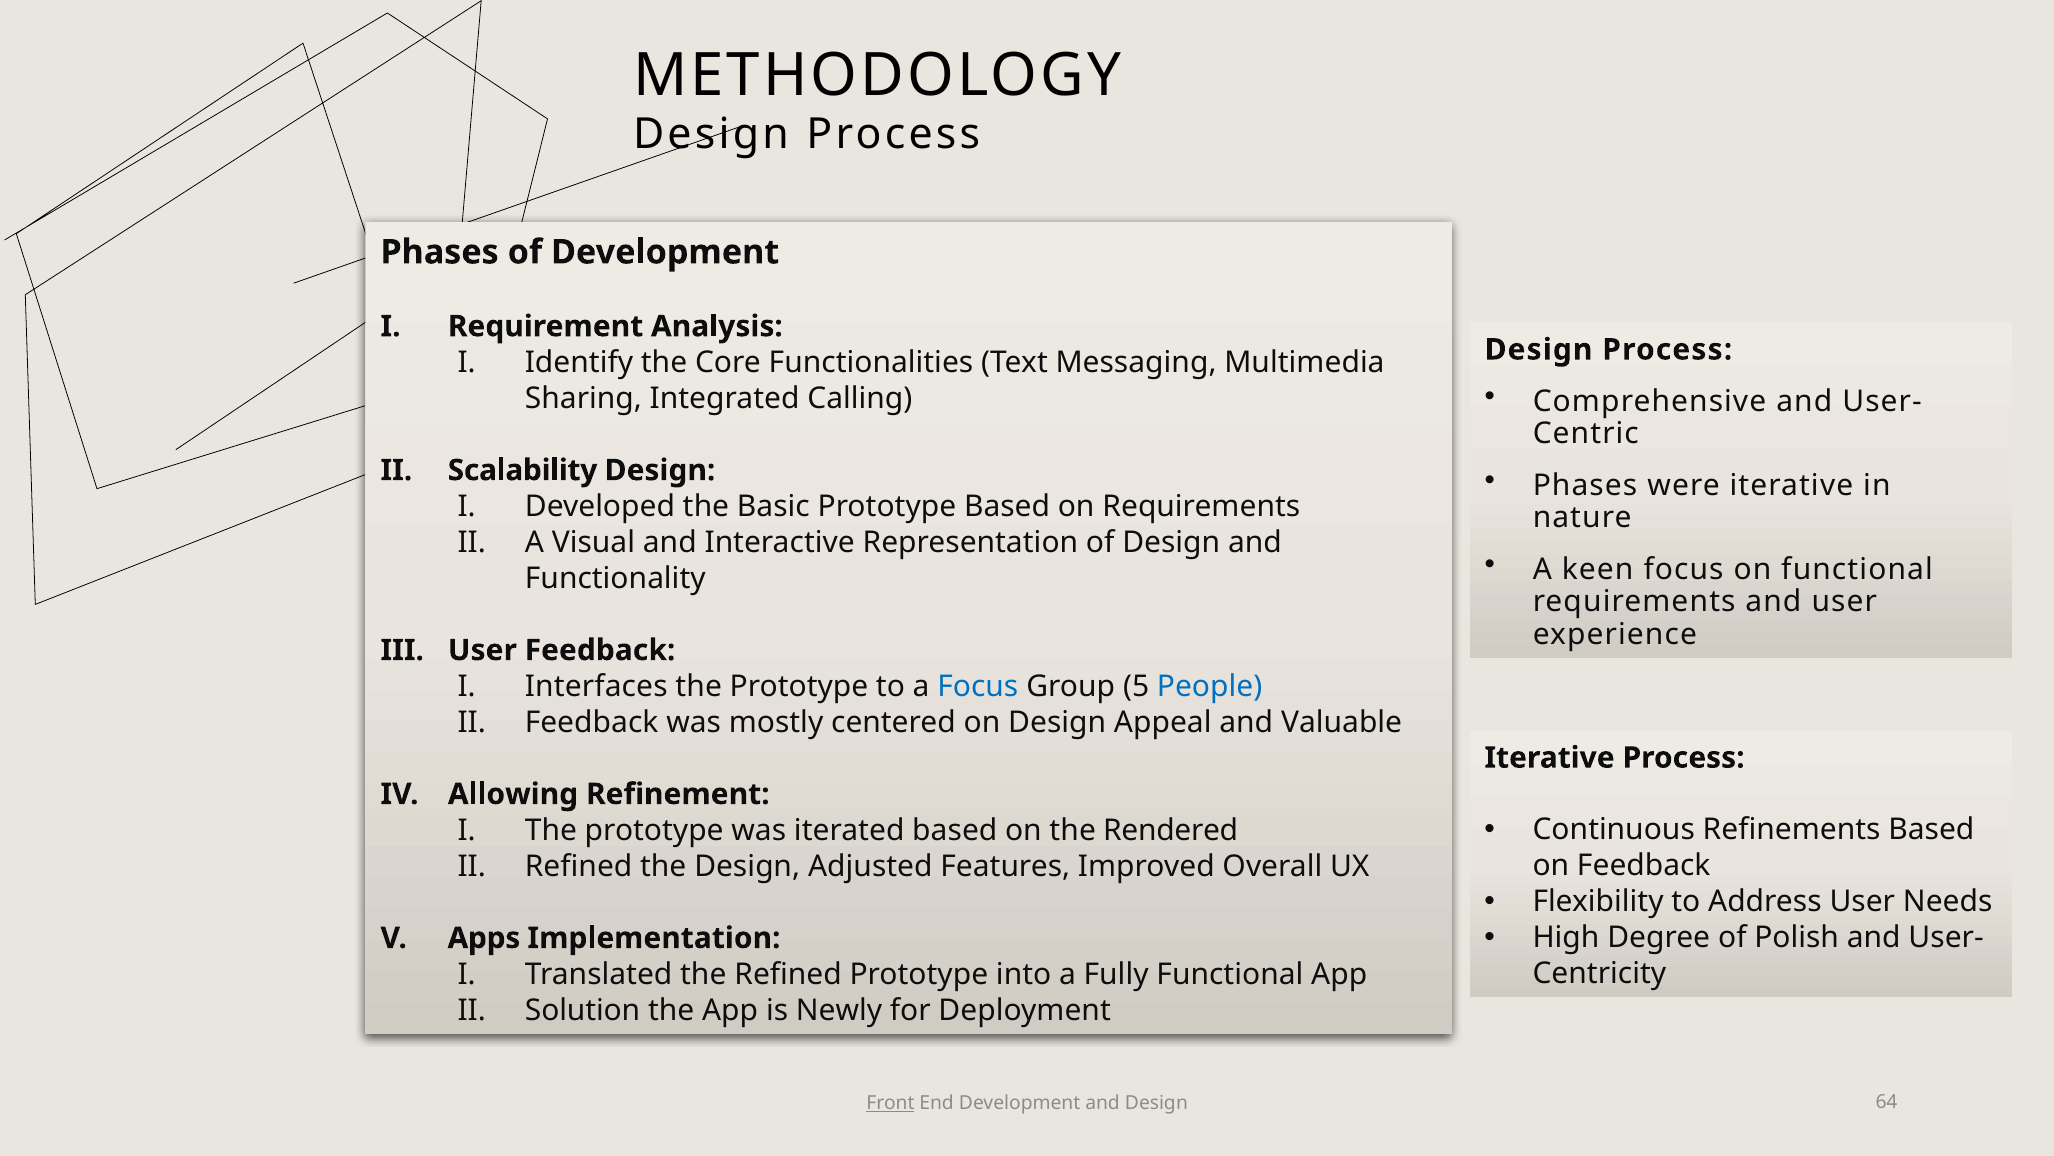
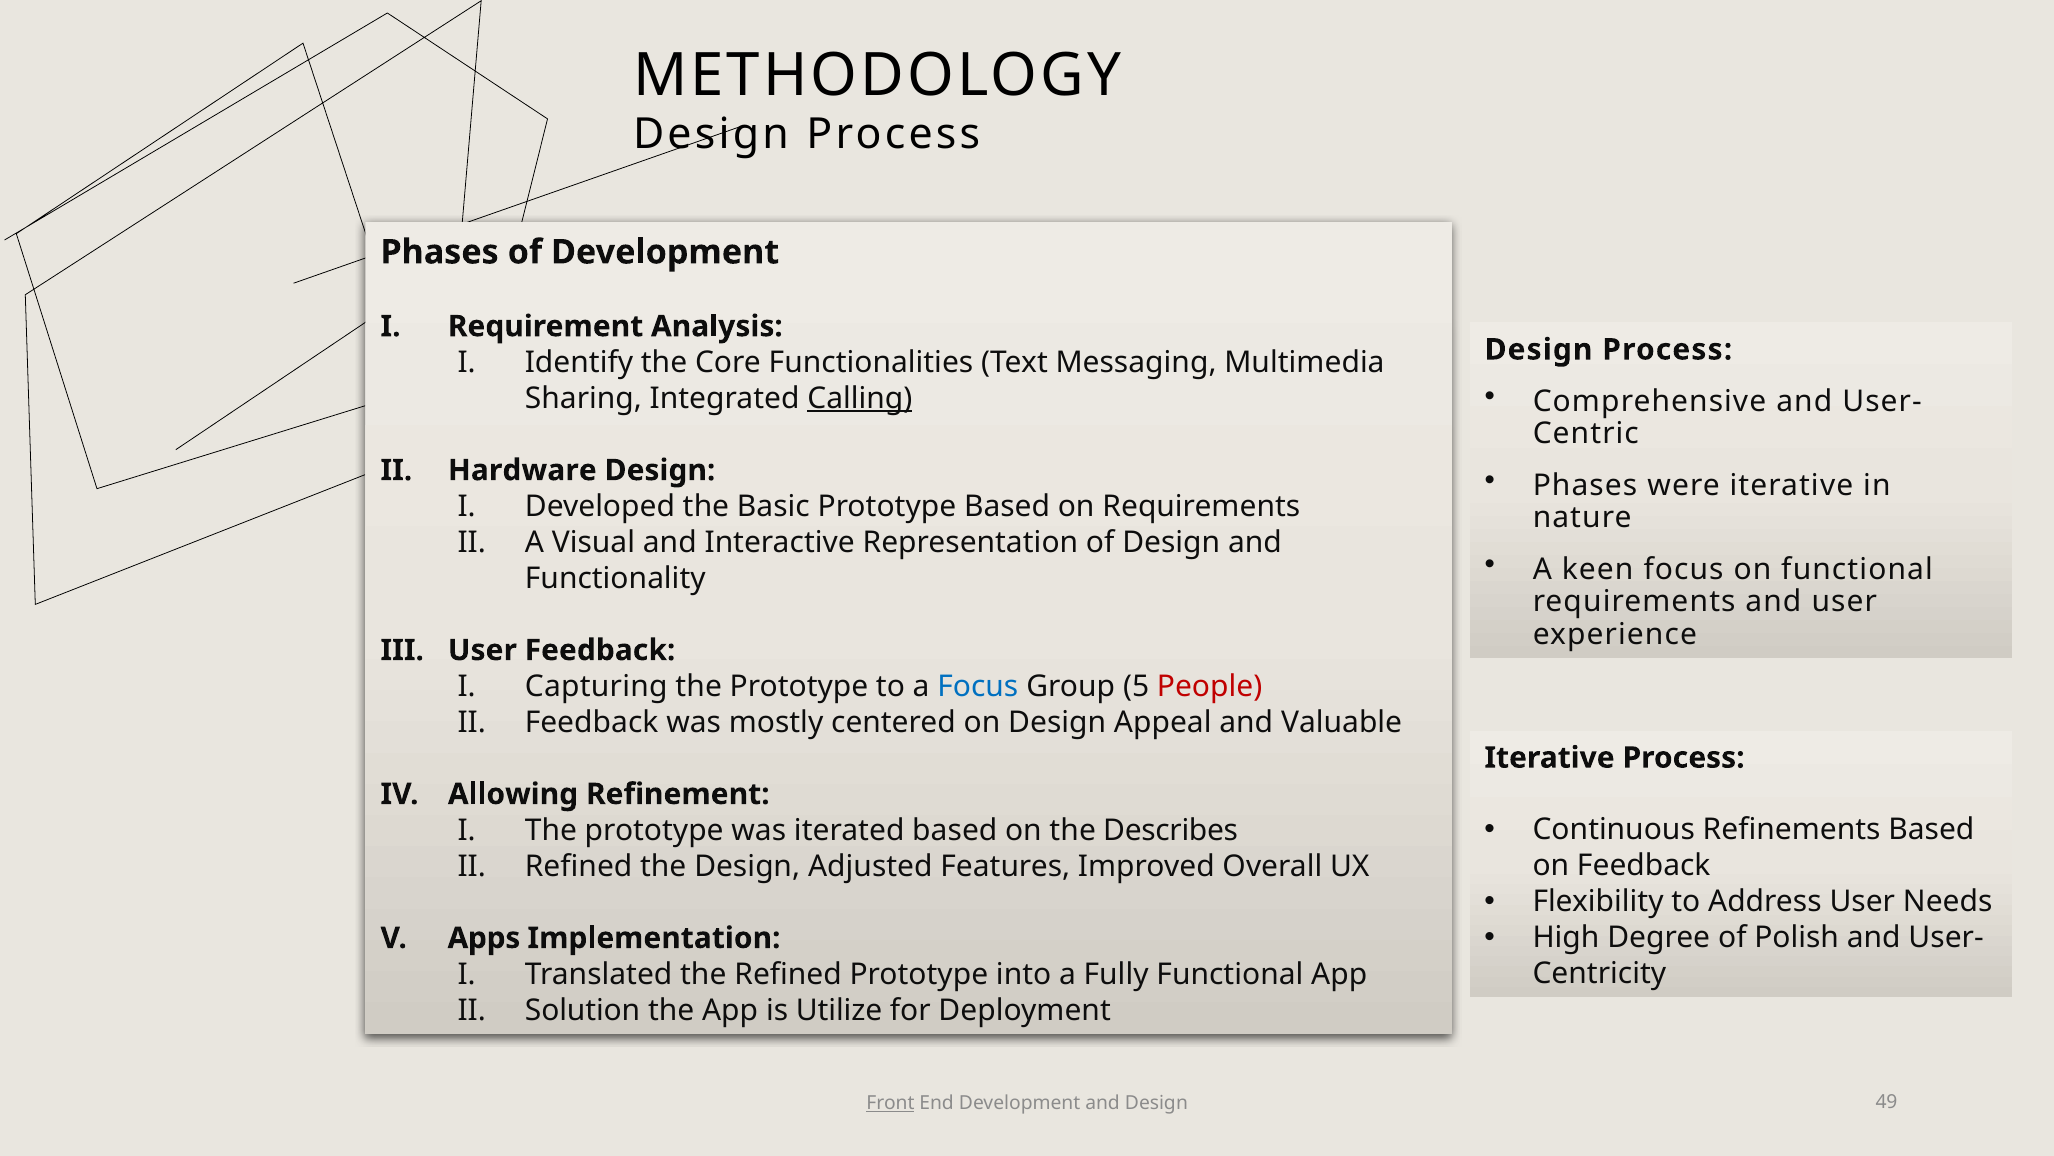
Calling underline: none -> present
Scalability: Scalability -> Hardware
Interfaces: Interfaces -> Capturing
People colour: blue -> red
Rendered: Rendered -> Describes
Newly: Newly -> Utilize
64: 64 -> 49
